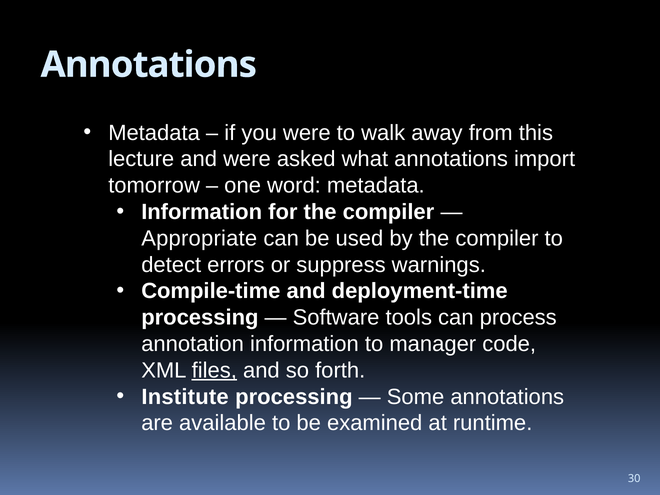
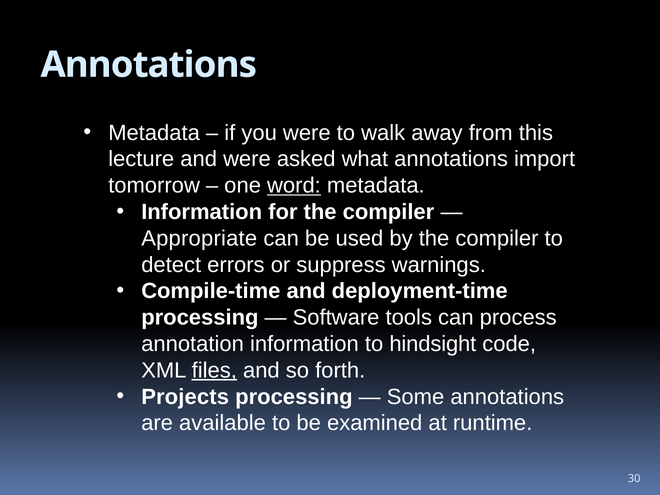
word underline: none -> present
manager: manager -> hindsight
Institute: Institute -> Projects
